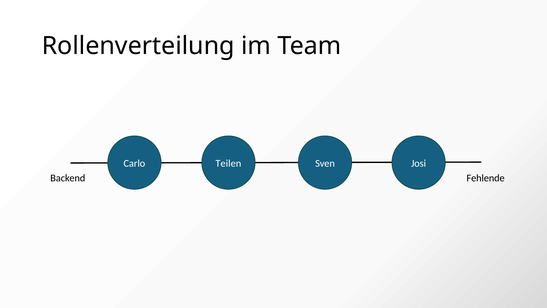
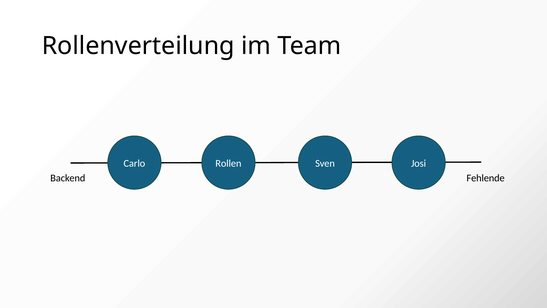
Teilen: Teilen -> Rollen
